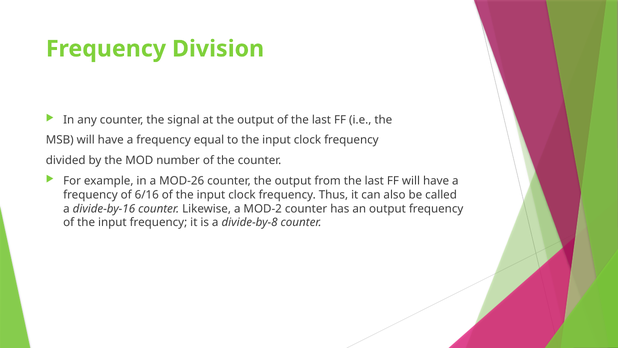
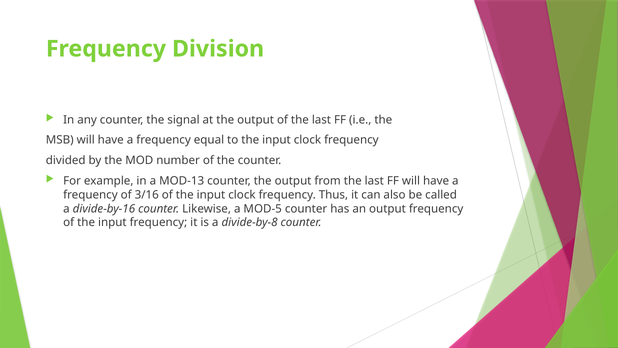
MOD-26: MOD-26 -> MOD-13
6/16: 6/16 -> 3/16
MOD-2: MOD-2 -> MOD-5
